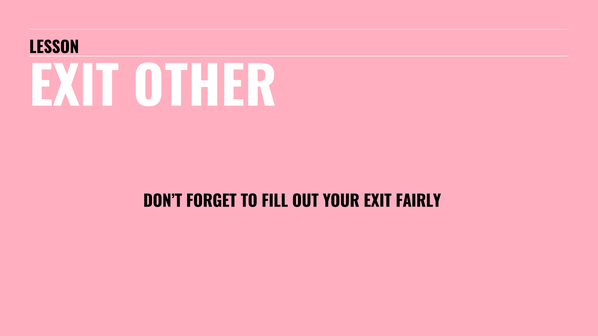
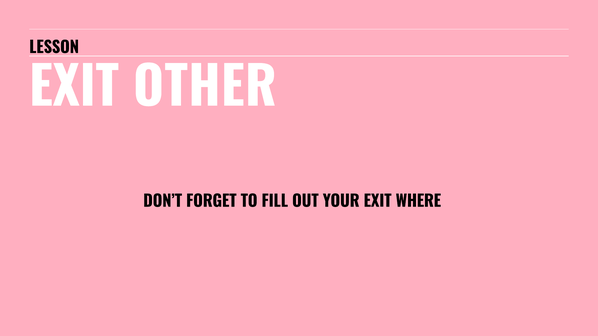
FAIRLY: FAIRLY -> WHERE
